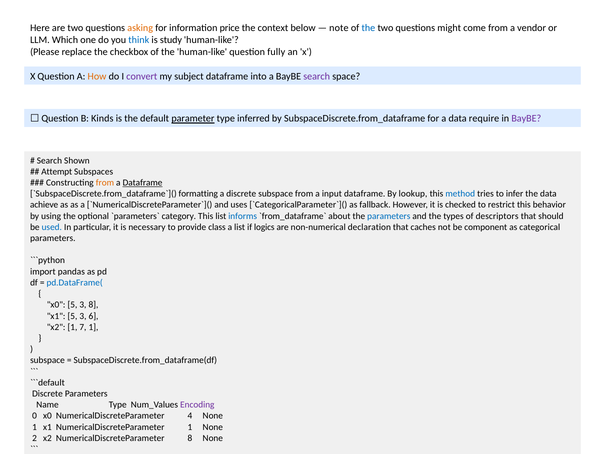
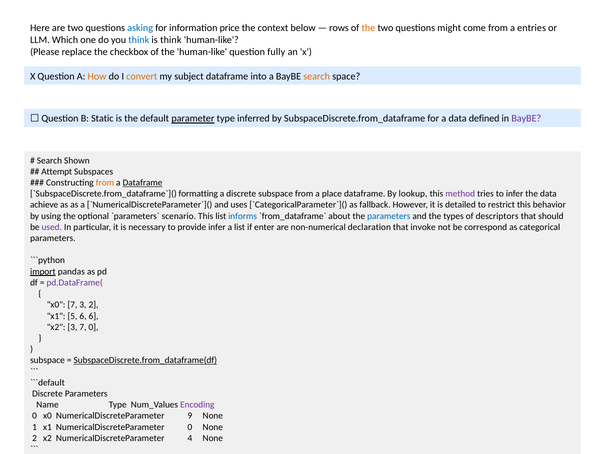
asking colour: orange -> blue
note: note -> rows
the at (368, 28) colour: blue -> orange
vendor: vendor -> entries
is study: study -> think
convert colour: purple -> orange
search at (317, 76) colour: purple -> orange
Kinds: Kinds -> Static
require: require -> defined
input: input -> place
method colour: blue -> purple
checked: checked -> detailed
category: category -> scenario
used colour: blue -> purple
provide class: class -> infer
logics: logics -> enter
caches: caches -> invoke
component: component -> correspond
import underline: none -> present
pd.DataFrame( colour: blue -> purple
x0 5: 5 -> 7
3 8: 8 -> 2
x1 5 3: 3 -> 6
x2 1: 1 -> 3
7 1: 1 -> 0
SubspaceDiscrete.from_dataframe(df underline: none -> present
4: 4 -> 9
NumericalDiscreteParameter 1: 1 -> 0
NumericalDiscreteParameter 8: 8 -> 4
